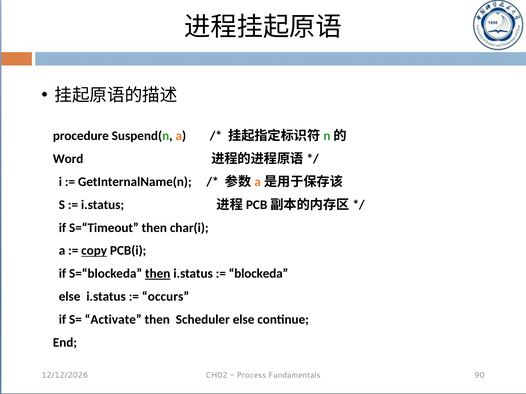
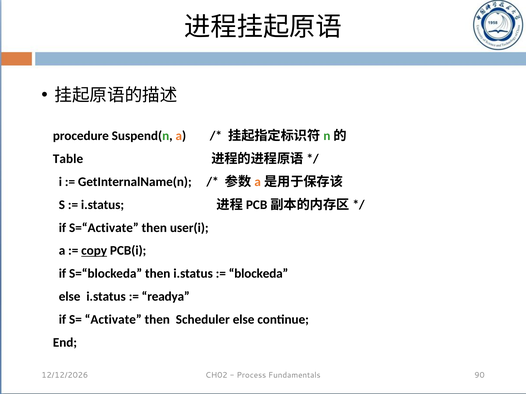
Word: Word -> Table
S=“Timeout: S=“Timeout -> S=“Activate
char(i: char(i -> user(i
then at (158, 274) underline: present -> none
occurs: occurs -> readya
